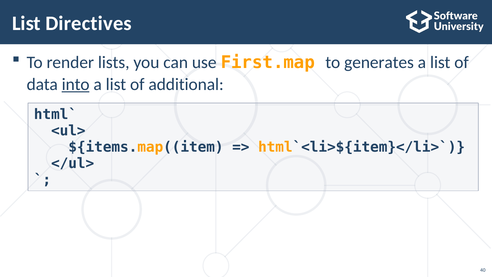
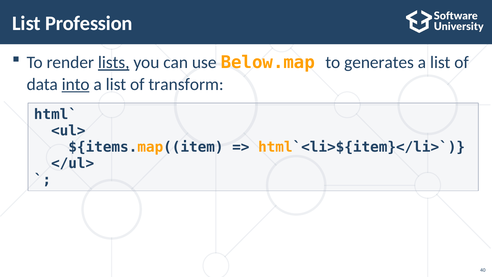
Directives: Directives -> Profession
lists underline: none -> present
First.map: First.map -> Below.map
additional: additional -> transform
